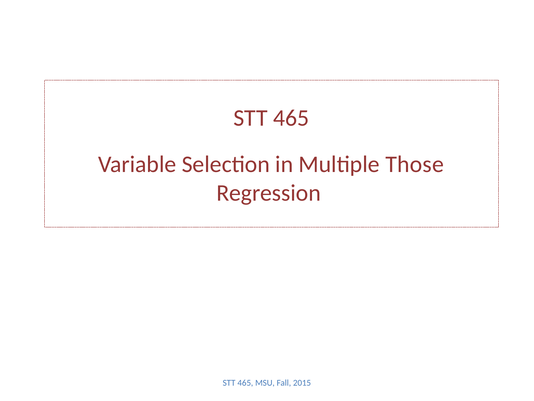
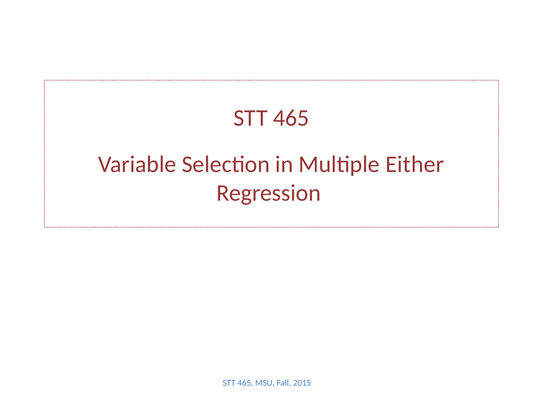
Those: Those -> Either
